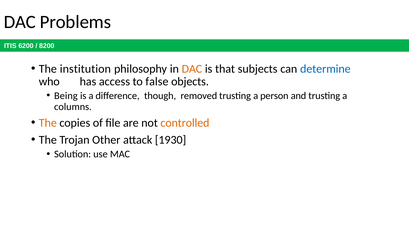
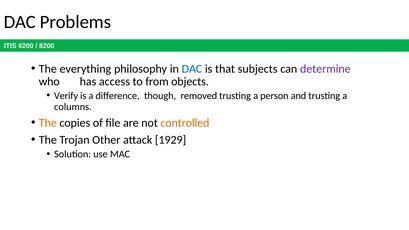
institution: institution -> everything
DAC at (192, 69) colour: orange -> blue
determine colour: blue -> purple
false: false -> from
Being: Being -> Verify
1930: 1930 -> 1929
